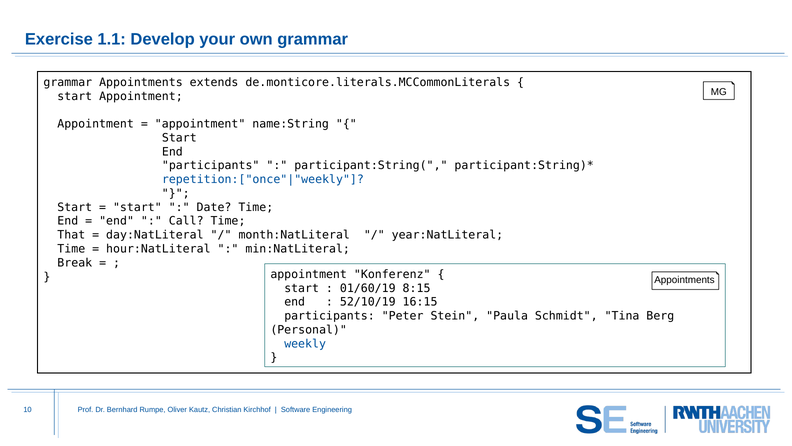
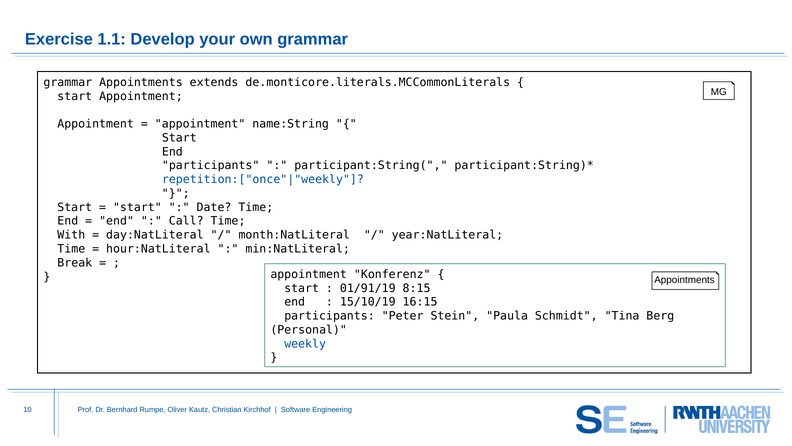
That: That -> With
01/60/19: 01/60/19 -> 01/91/19
52/10/19: 52/10/19 -> 15/10/19
